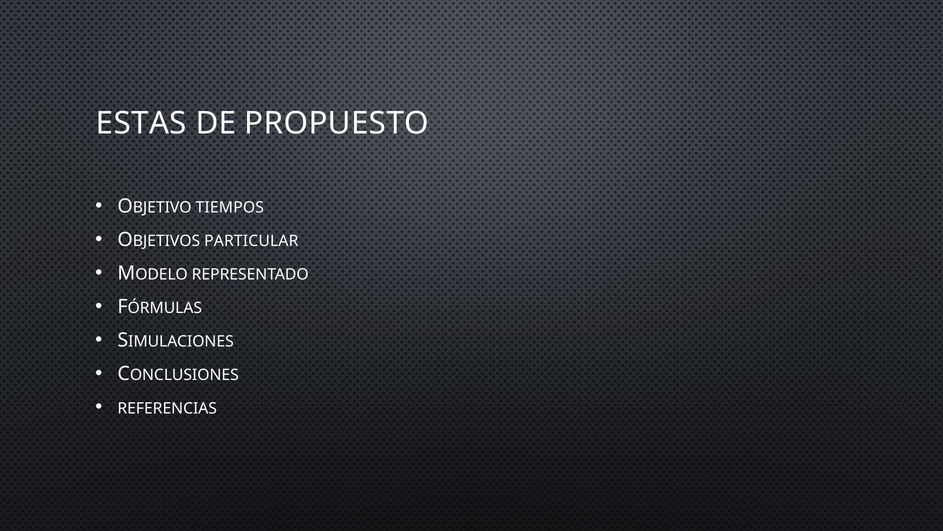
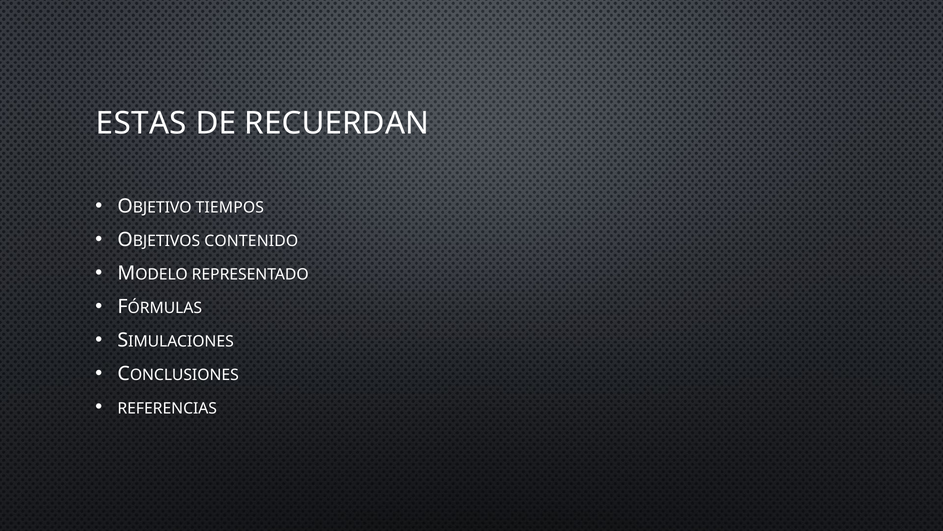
PROPUESTO: PROPUESTO -> RECUERDAN
PARTICULAR: PARTICULAR -> CONTENIDO
